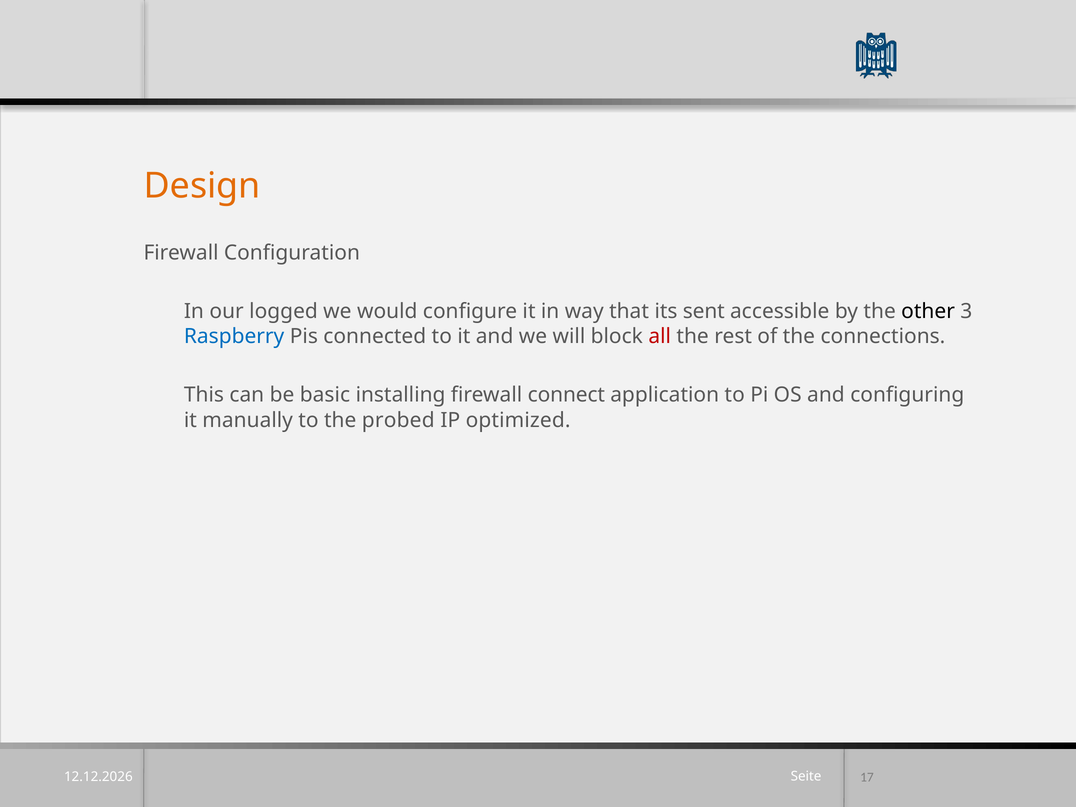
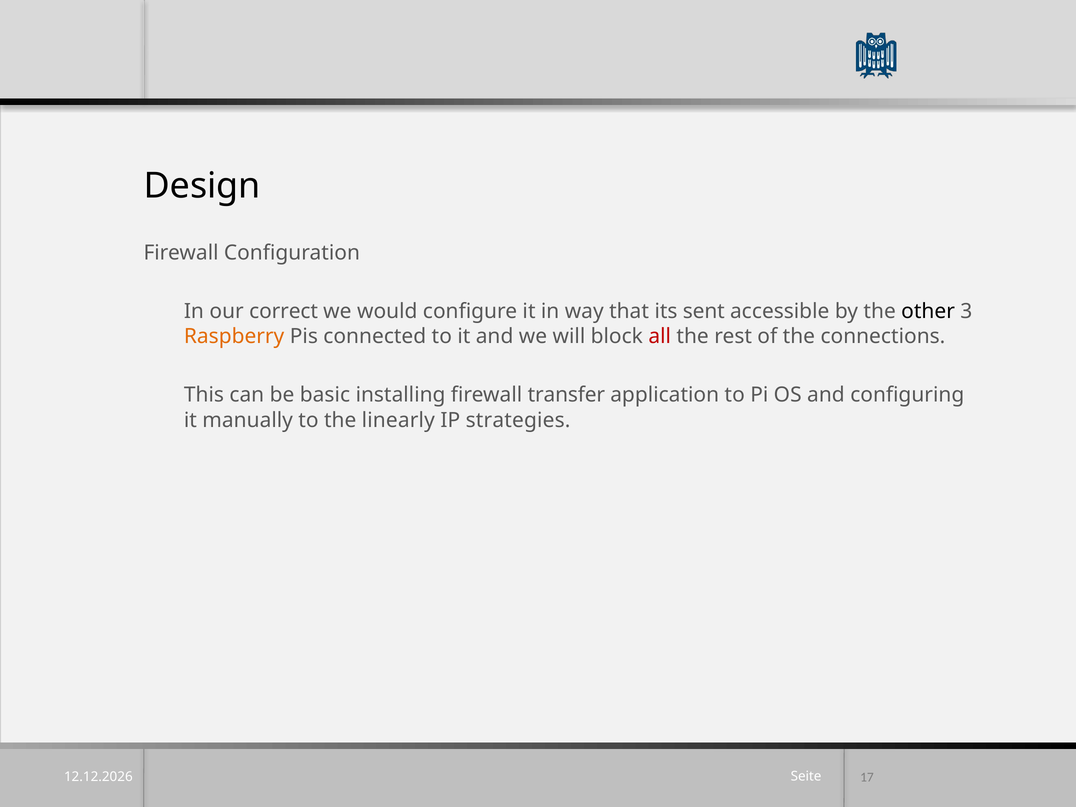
Design colour: orange -> black
logged: logged -> correct
Raspberry colour: blue -> orange
connect: connect -> transfer
probed: probed -> linearly
optimized: optimized -> strategies
